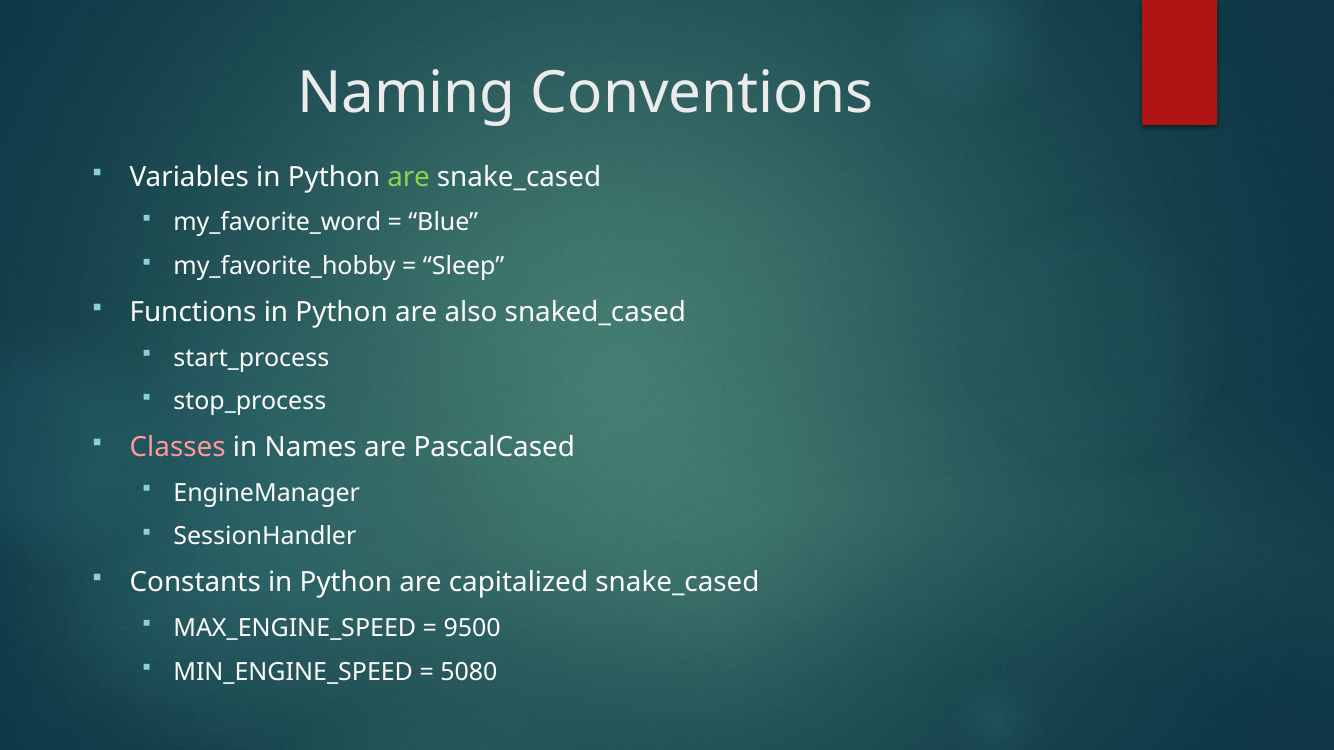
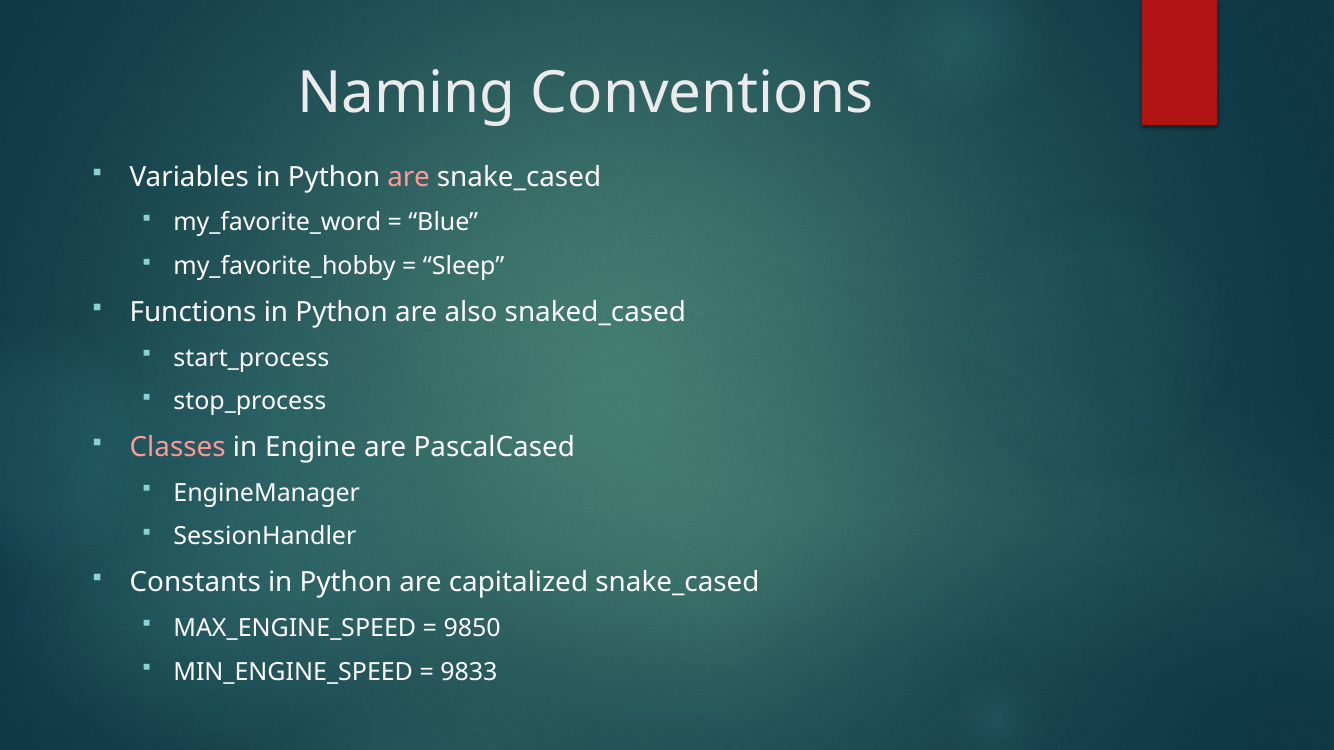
are at (409, 177) colour: light green -> pink
Names: Names -> Engine
9500: 9500 -> 9850
5080: 5080 -> 9833
